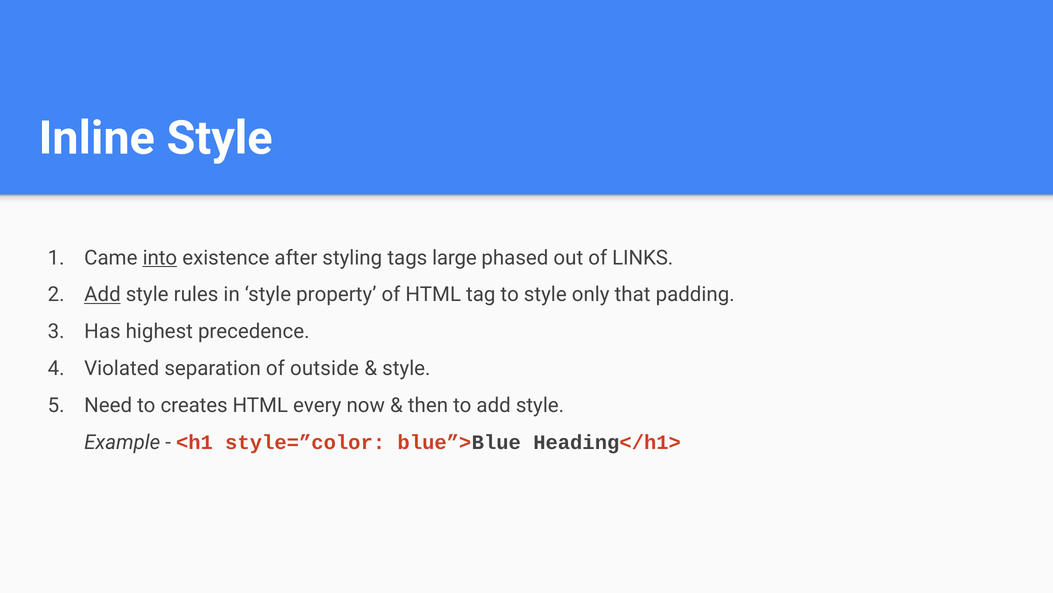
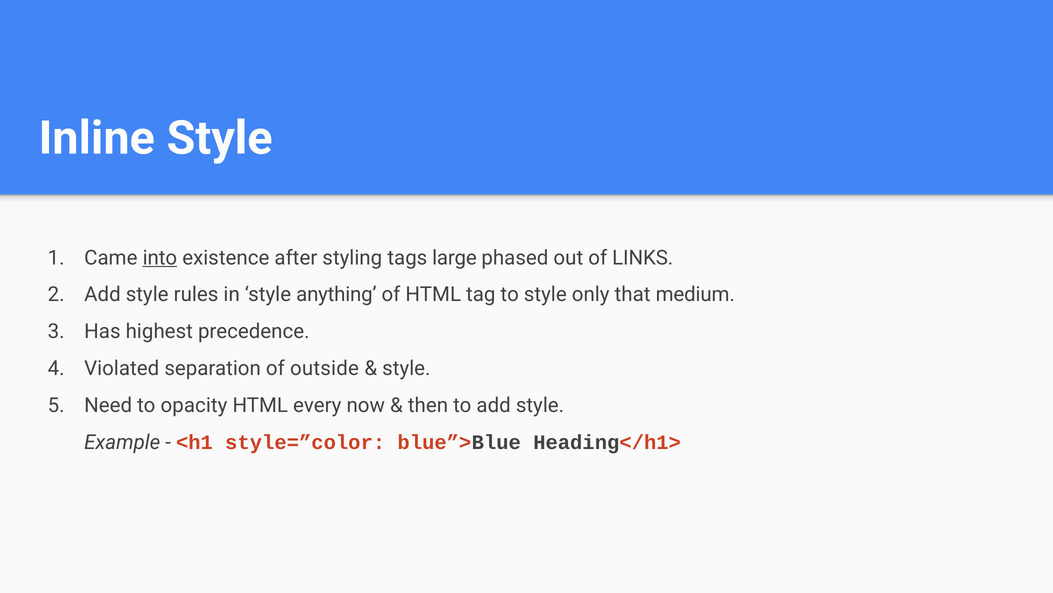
Add at (102, 294) underline: present -> none
property: property -> anything
padding: padding -> medium
creates: creates -> opacity
